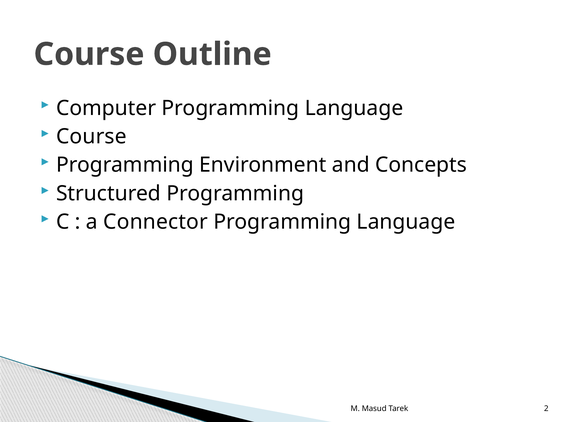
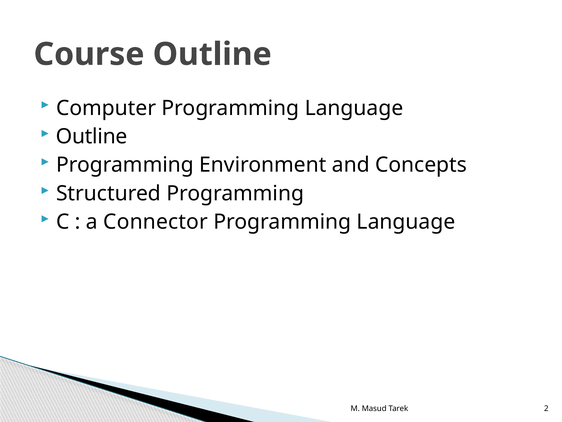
Course at (91, 136): Course -> Outline
